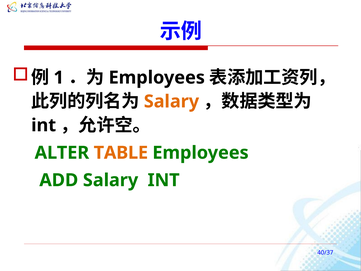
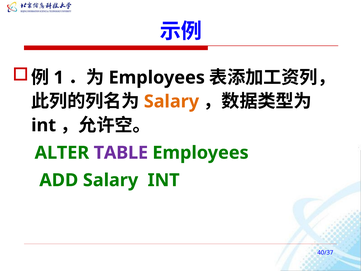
TABLE colour: orange -> purple
